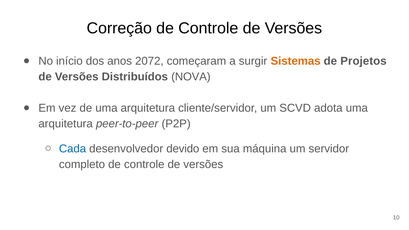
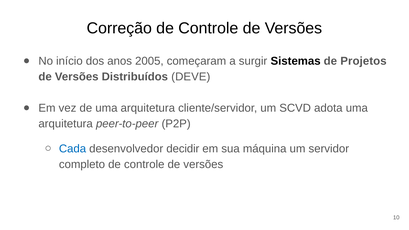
2072: 2072 -> 2005
Sistemas colour: orange -> black
NOVA: NOVA -> DEVE
devido: devido -> decidir
